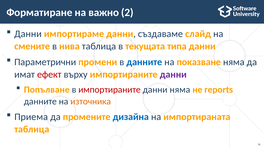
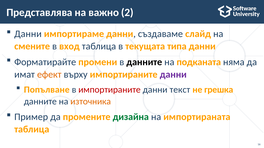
Форматиране: Форматиране -> Представлява
нива: нива -> вход
Параметрични: Параметрични -> Форматирайте
данните at (144, 62) colour: blue -> black
показване: показване -> подканата
ефект colour: red -> orange
данни няма: няма -> текст
reports: reports -> грешка
Приема: Приема -> Пример
дизайна colour: blue -> green
